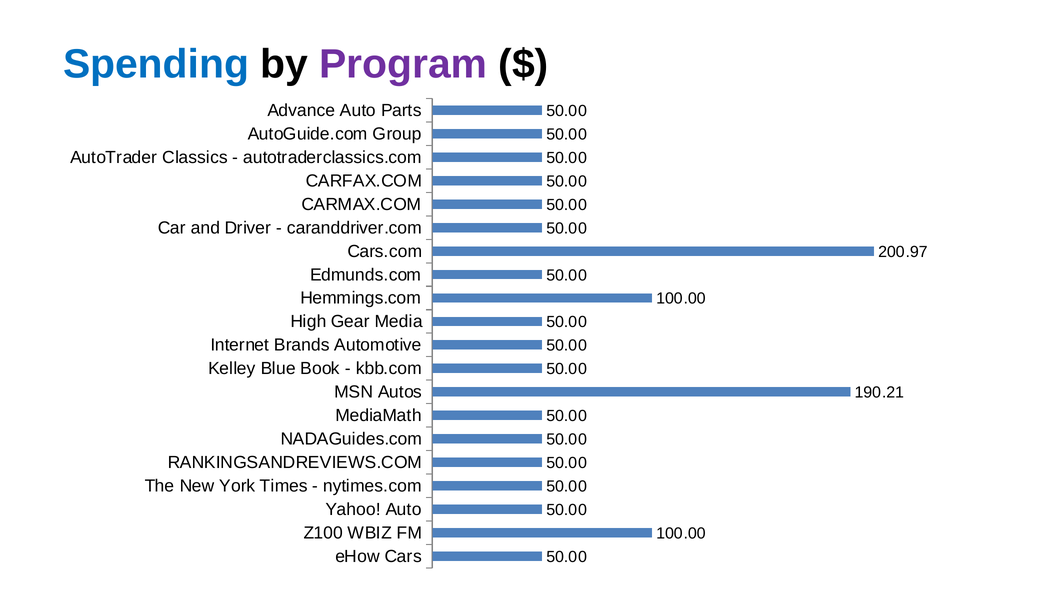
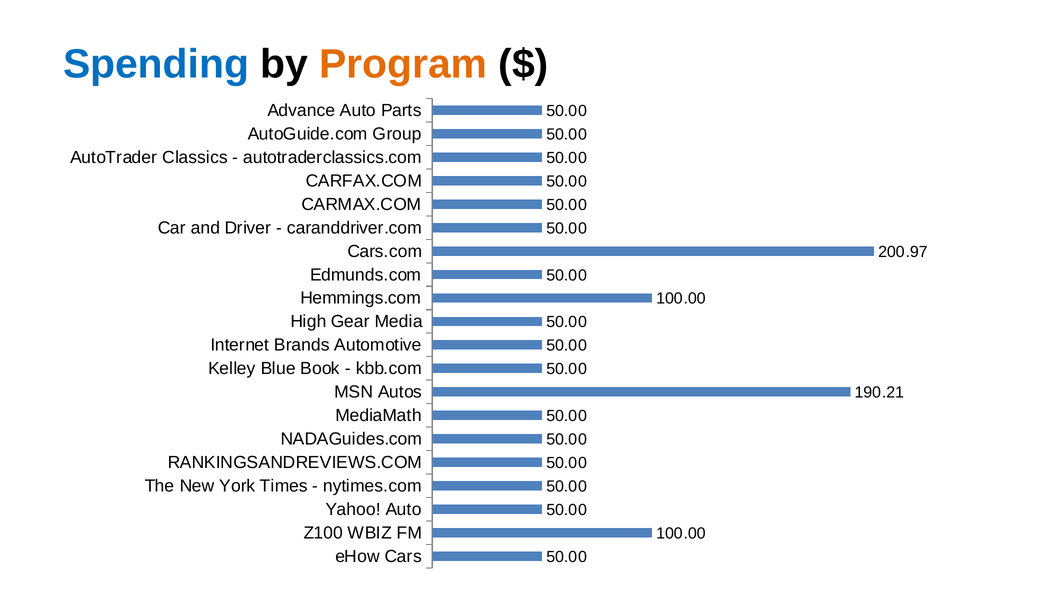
Program colour: purple -> orange
